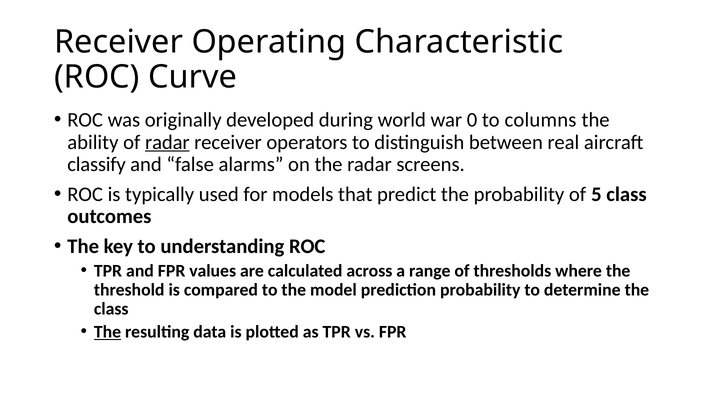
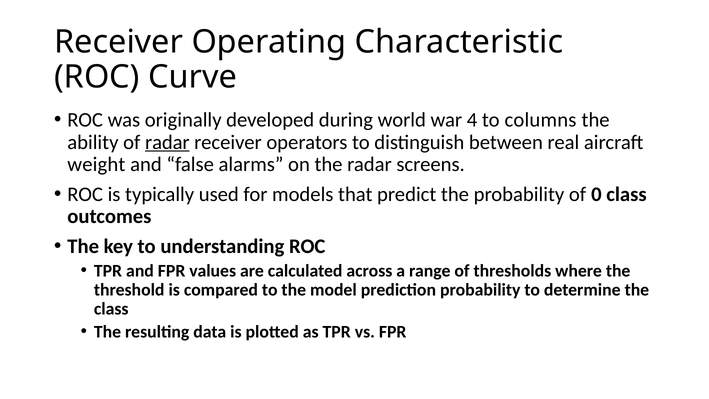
0: 0 -> 4
classify: classify -> weight
5: 5 -> 0
The at (108, 332) underline: present -> none
